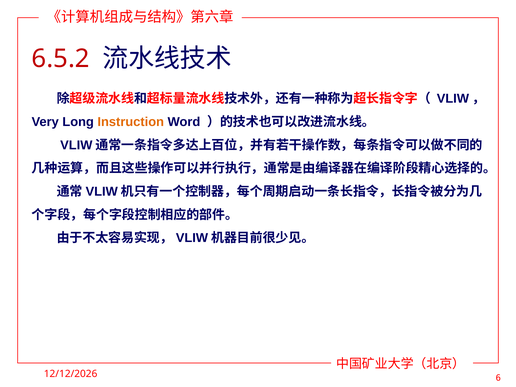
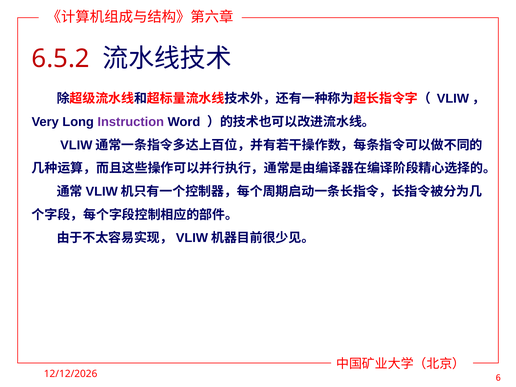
Instruction colour: orange -> purple
